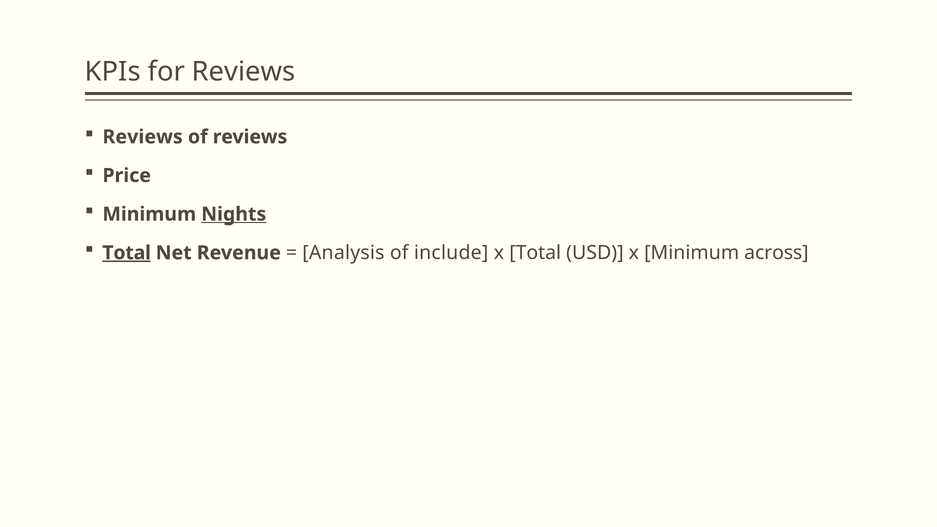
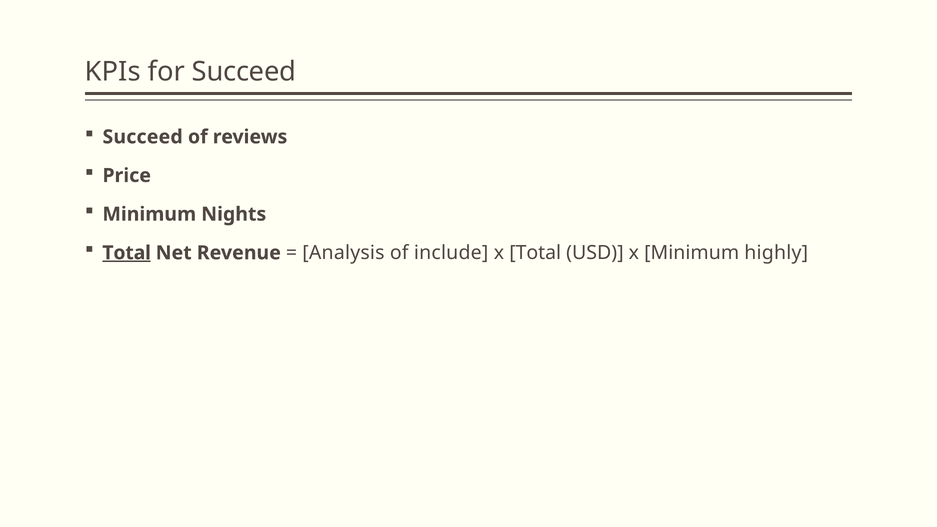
for Reviews: Reviews -> Succeed
Reviews at (143, 137): Reviews -> Succeed
Nights underline: present -> none
across: across -> highly
